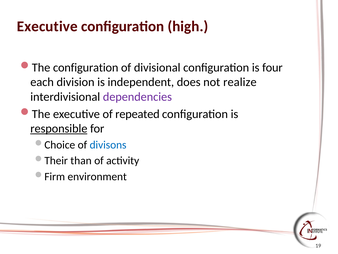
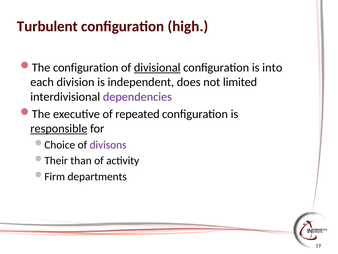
Executive at (47, 26): Executive -> Turbulent
divisional underline: none -> present
four: four -> into
realize: realize -> limited
divisons colour: blue -> purple
environment: environment -> departments
